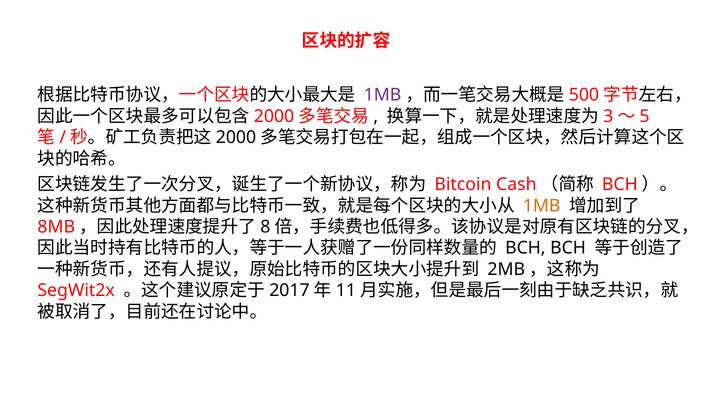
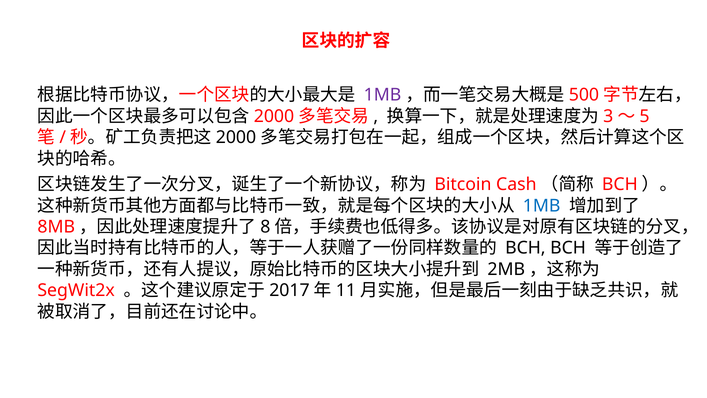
1MB at (542, 206) colour: orange -> blue
